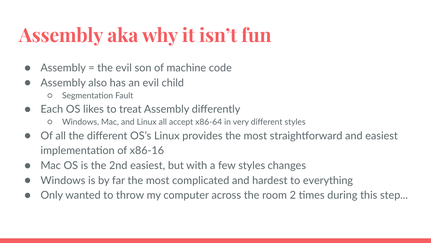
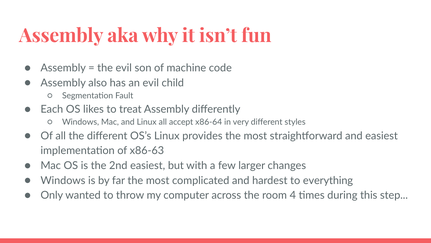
x86-16: x86-16 -> x86-63
few styles: styles -> larger
2: 2 -> 4
